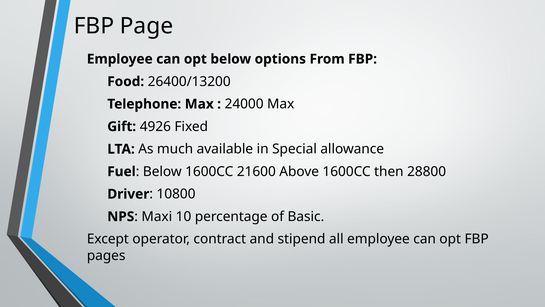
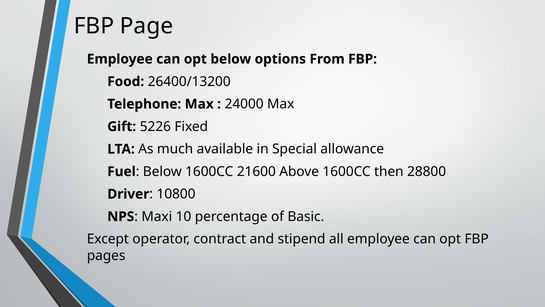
4926: 4926 -> 5226
